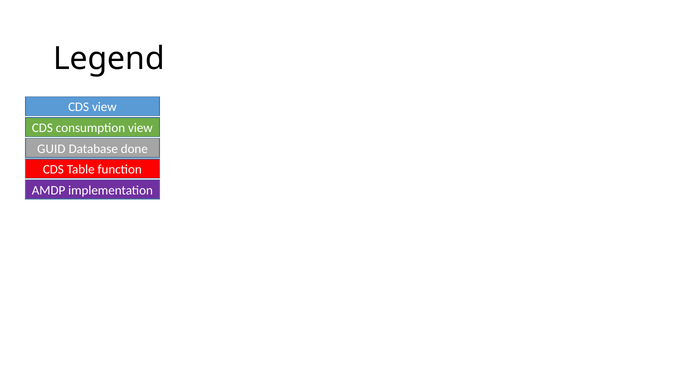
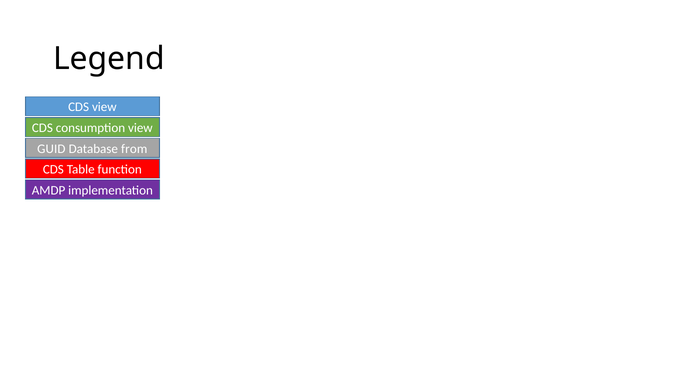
done: done -> from
